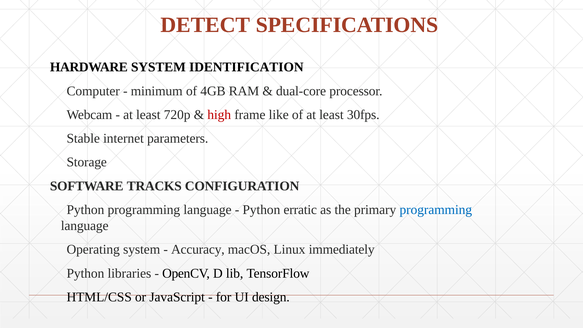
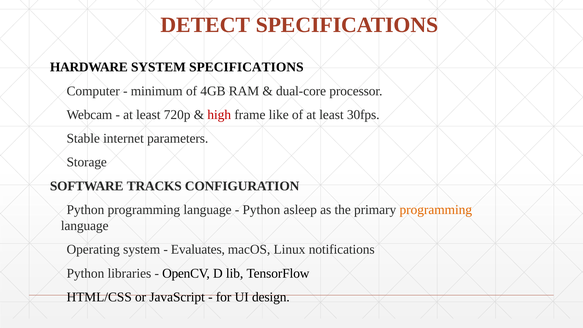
SYSTEM IDENTIFICATION: IDENTIFICATION -> SPECIFICATIONS
erratic: erratic -> asleep
programming at (436, 210) colour: blue -> orange
Accuracy: Accuracy -> Evaluates
immediately: immediately -> notifications
